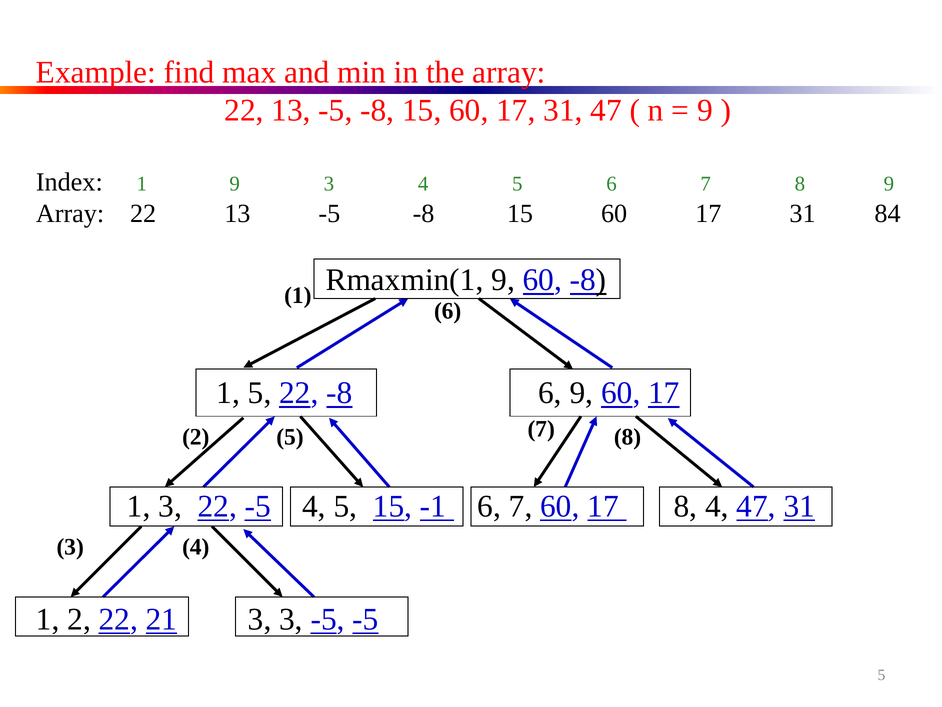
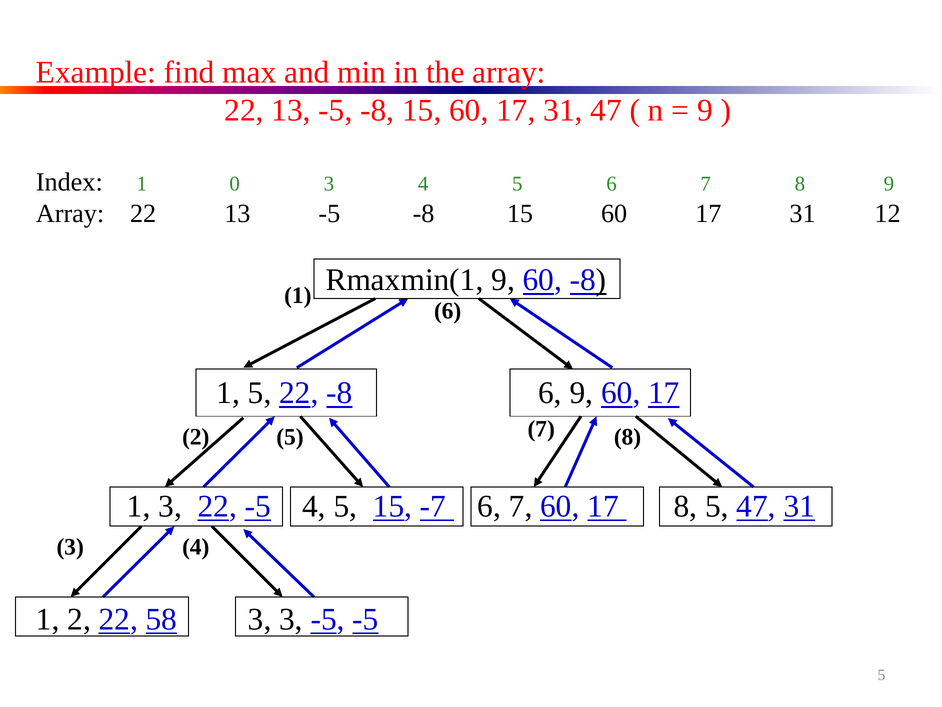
1 9: 9 -> 0
84: 84 -> 12
-1: -1 -> -7
8 4: 4 -> 5
21: 21 -> 58
